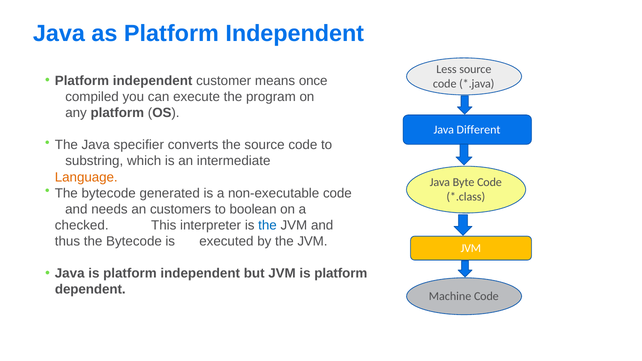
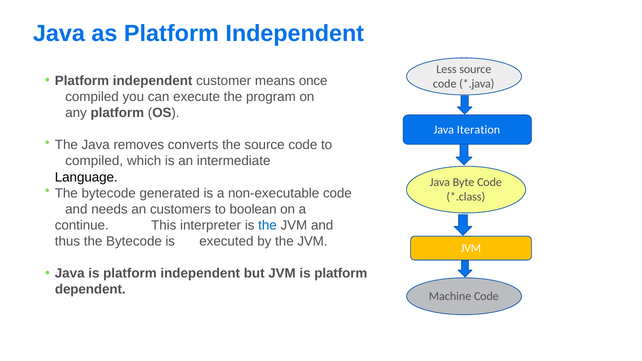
Different: Different -> Iteration
specifier: specifier -> removes
substring at (94, 161): substring -> compiled
Language colour: orange -> black
checked: checked -> continue
